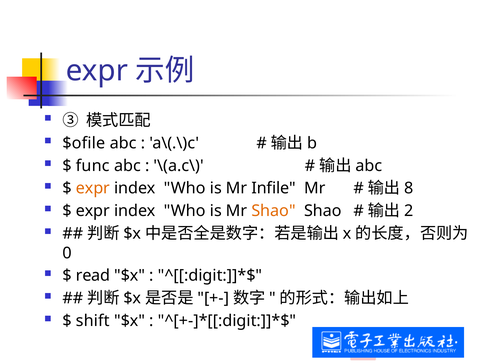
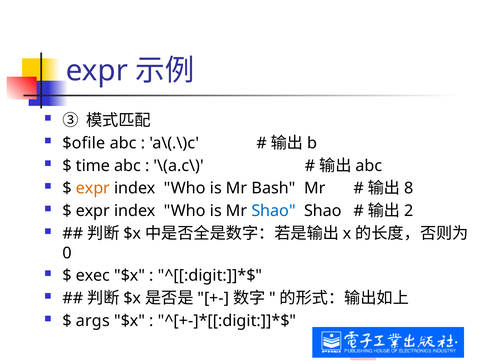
func: func -> time
Infile: Infile -> Bash
Shao at (274, 211) colour: orange -> blue
read: read -> exec
shift: shift -> args
